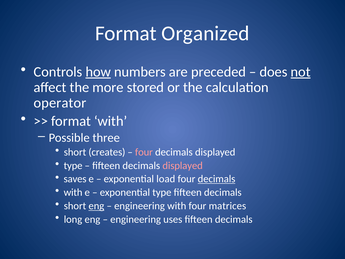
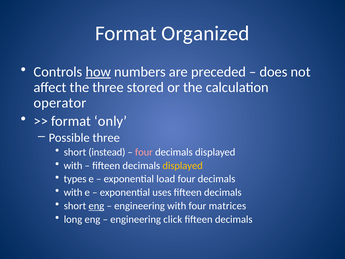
not underline: present -> none
the more: more -> three
format with: with -> only
creates: creates -> instead
type at (73, 165): type -> with
displayed at (183, 165) colour: pink -> yellow
saves: saves -> types
decimals at (217, 179) underline: present -> none
exponential type: type -> uses
uses: uses -> click
